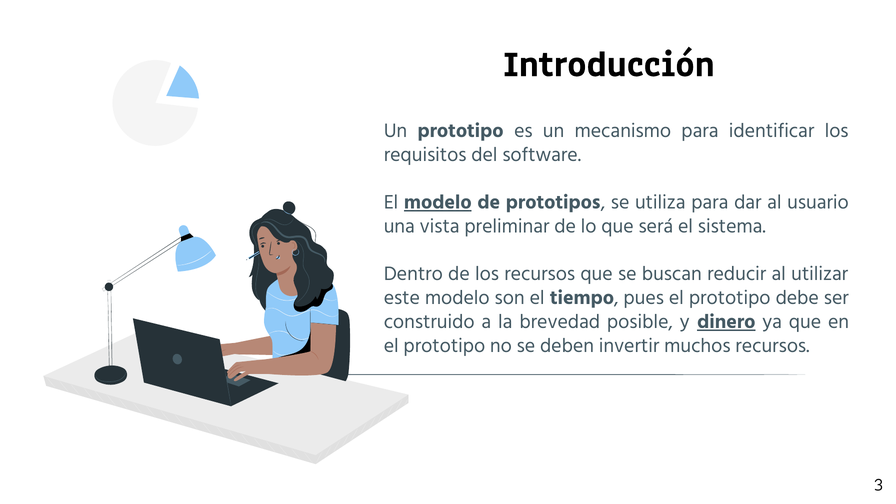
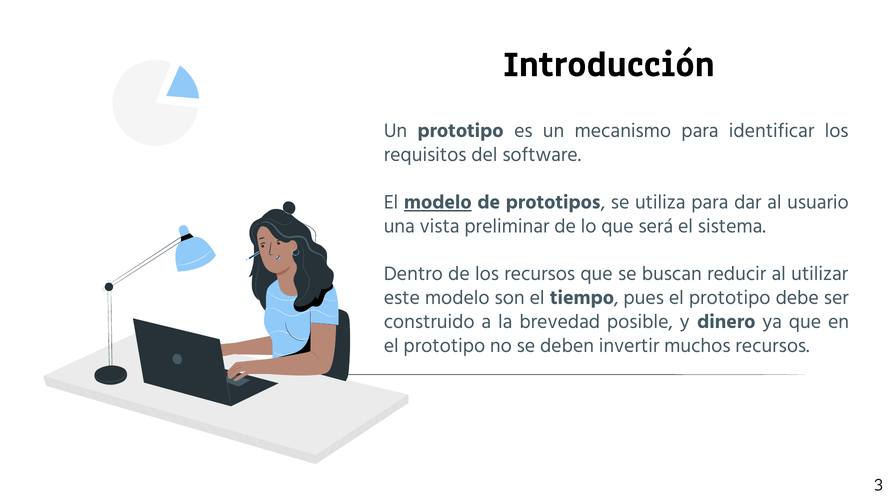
dinero underline: present -> none
